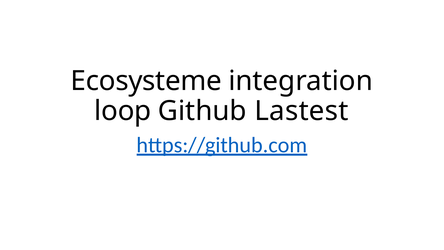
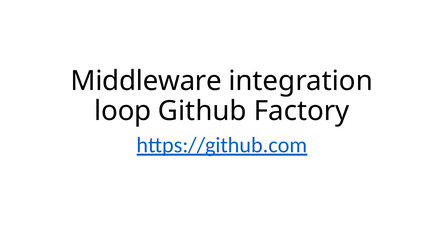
Ecosysteme: Ecosysteme -> Middleware
Lastest: Lastest -> Factory
